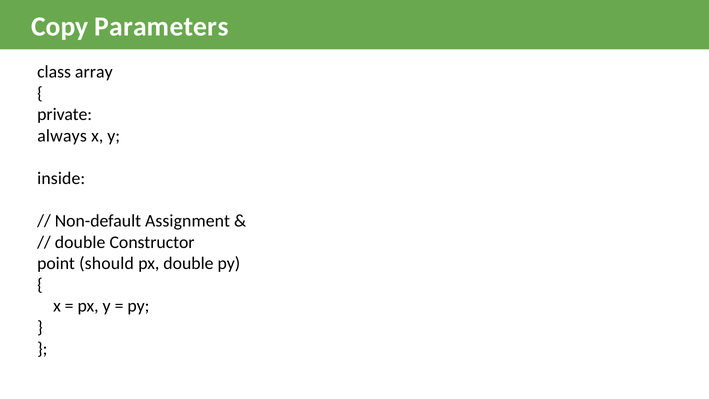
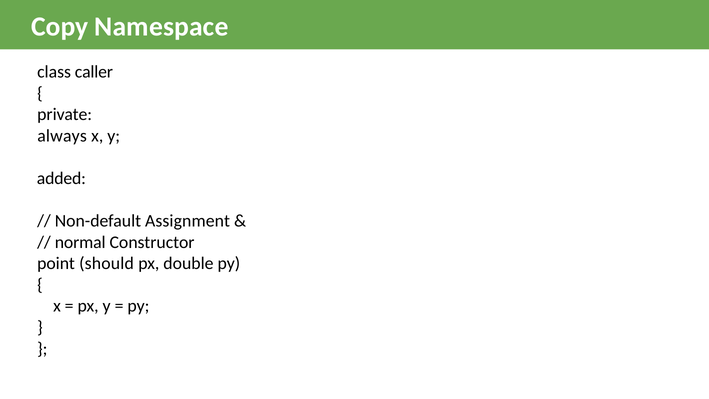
Parameters: Parameters -> Namespace
array: array -> caller
inside: inside -> added
double at (80, 242): double -> normal
